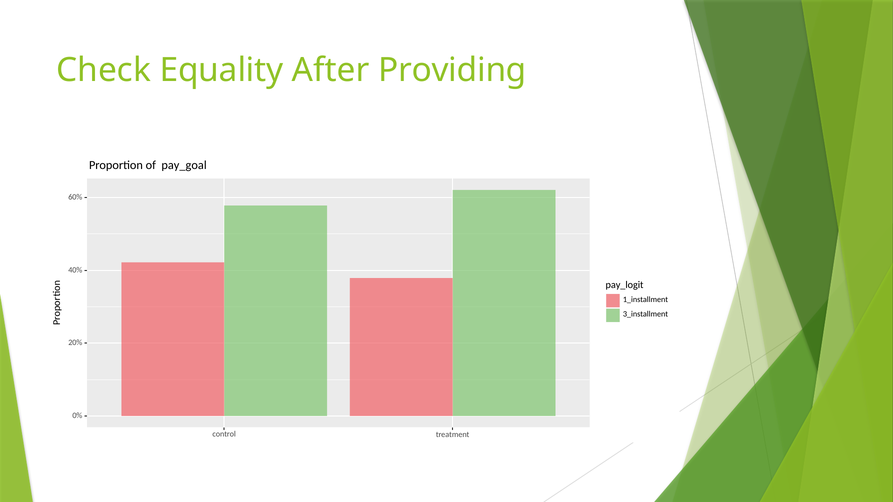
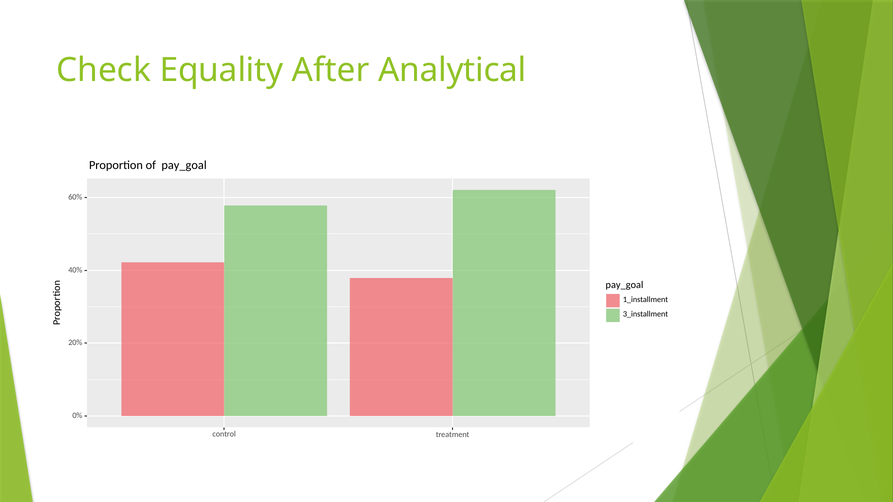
Providing: Providing -> Analytical
pay_logit at (625, 285): pay_logit -> pay_goal
